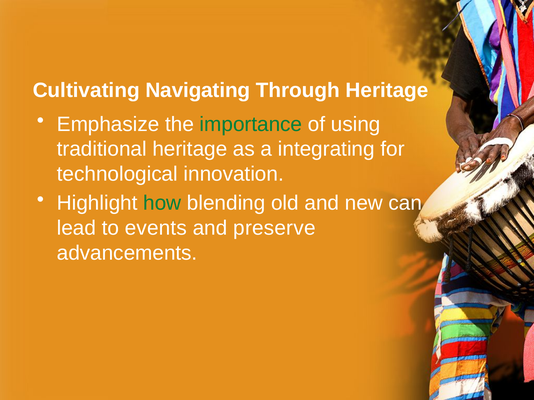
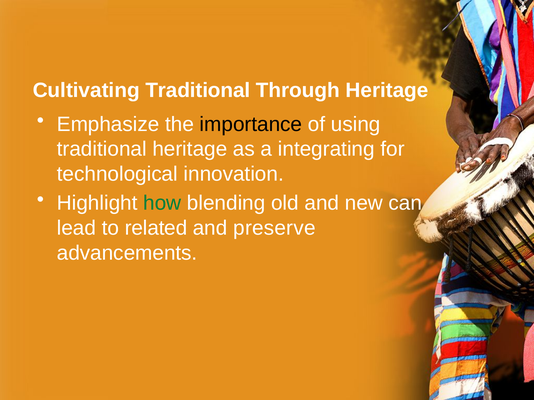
Cultivating Navigating: Navigating -> Traditional
importance colour: green -> black
events: events -> related
